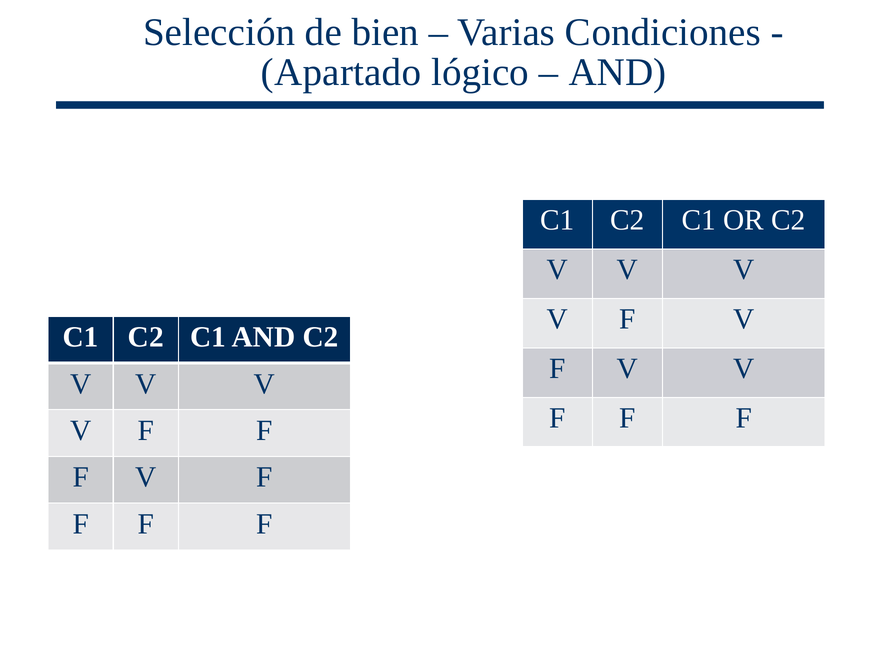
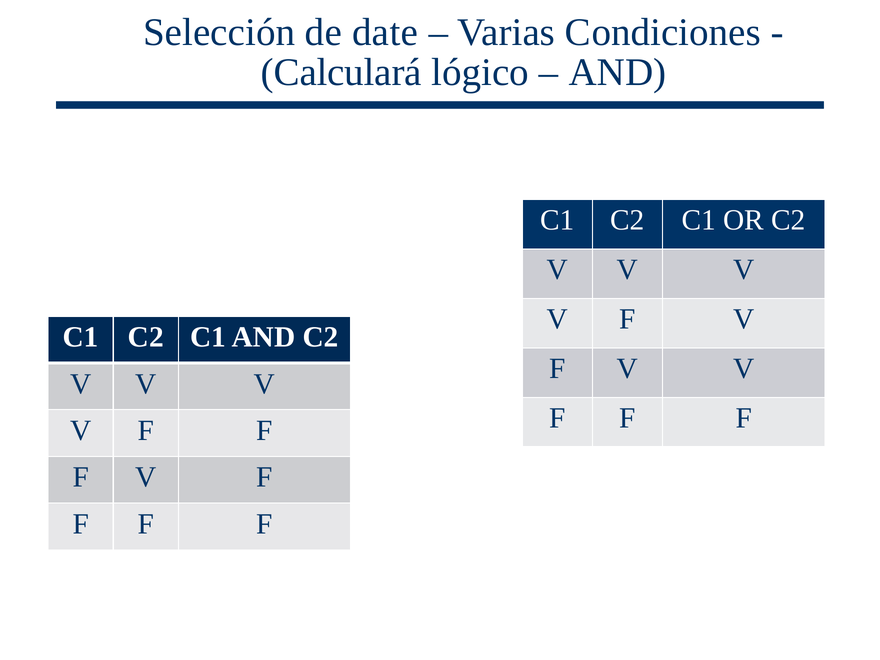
bien: bien -> date
Apartado: Apartado -> Calculará
